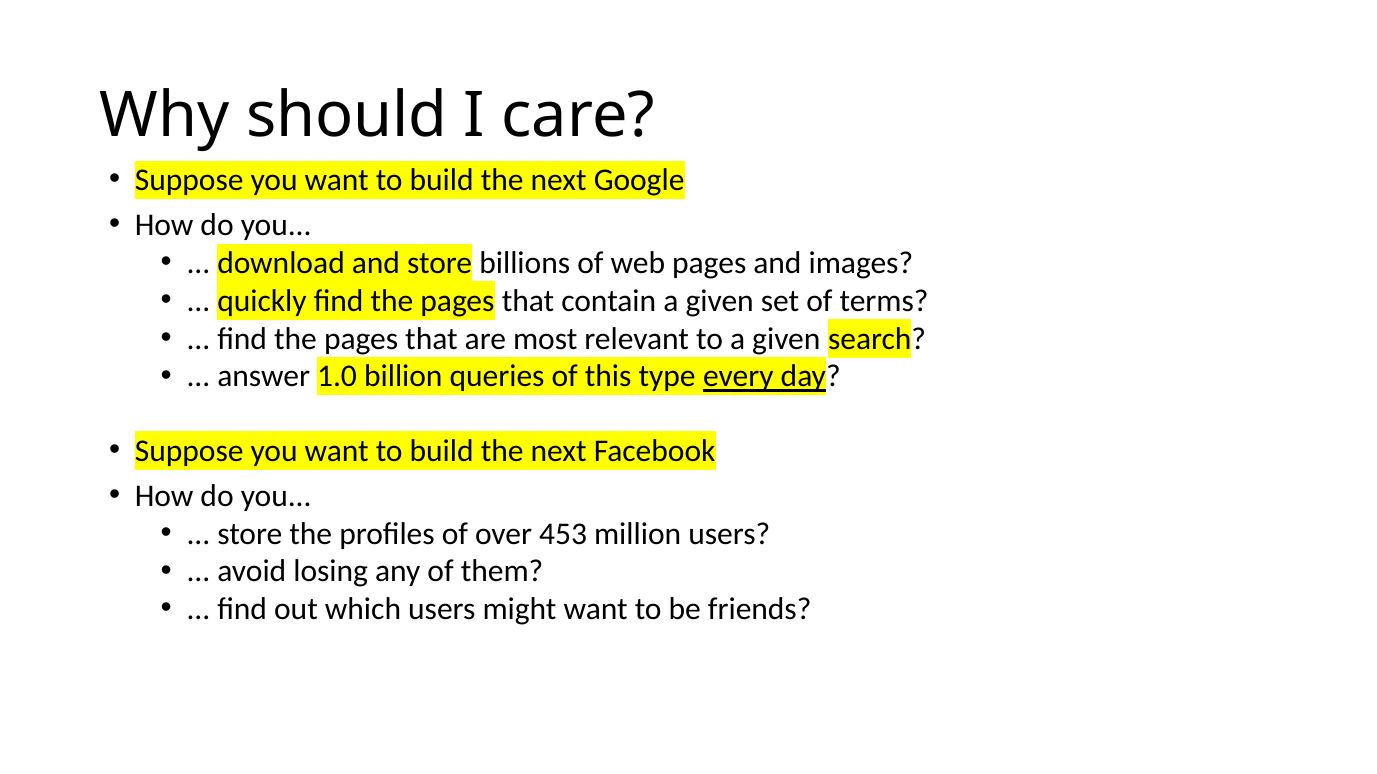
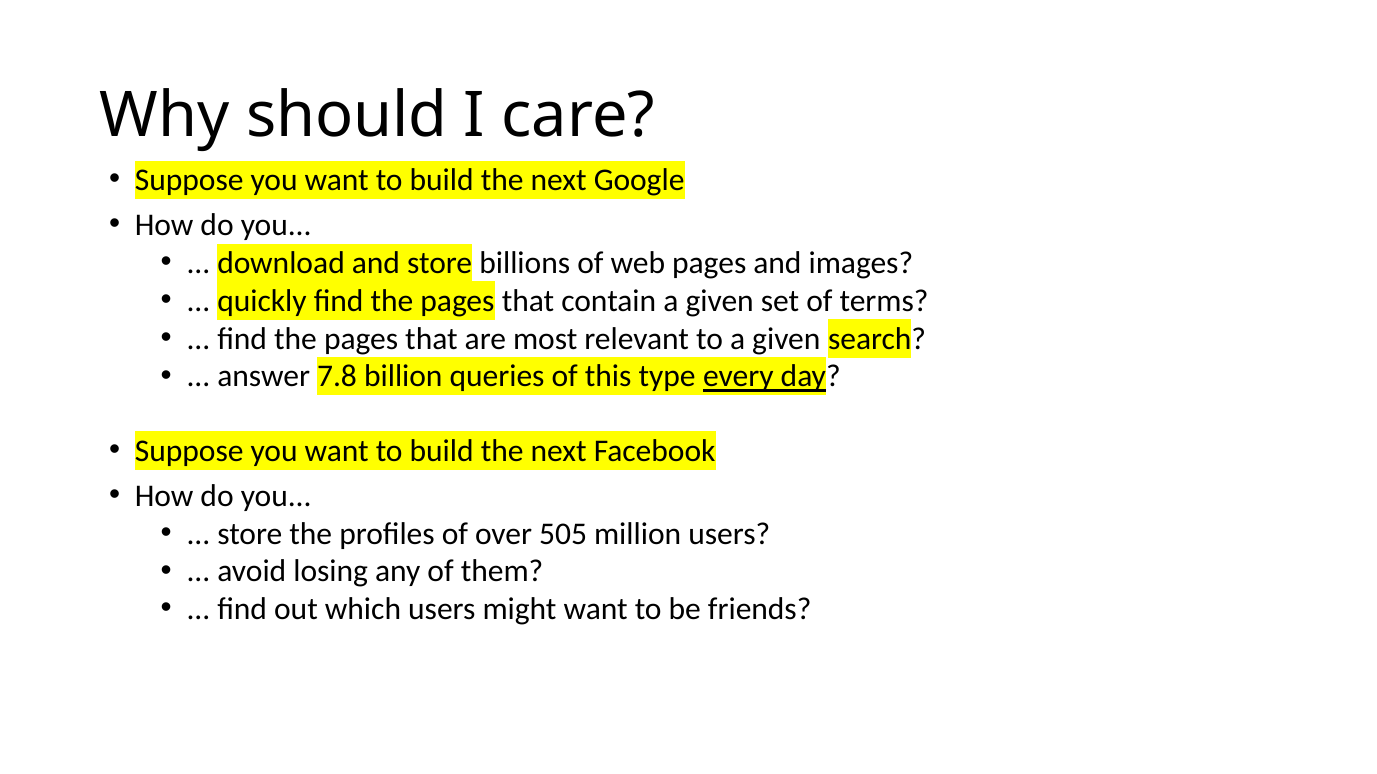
1.0: 1.0 -> 7.8
453: 453 -> 505
